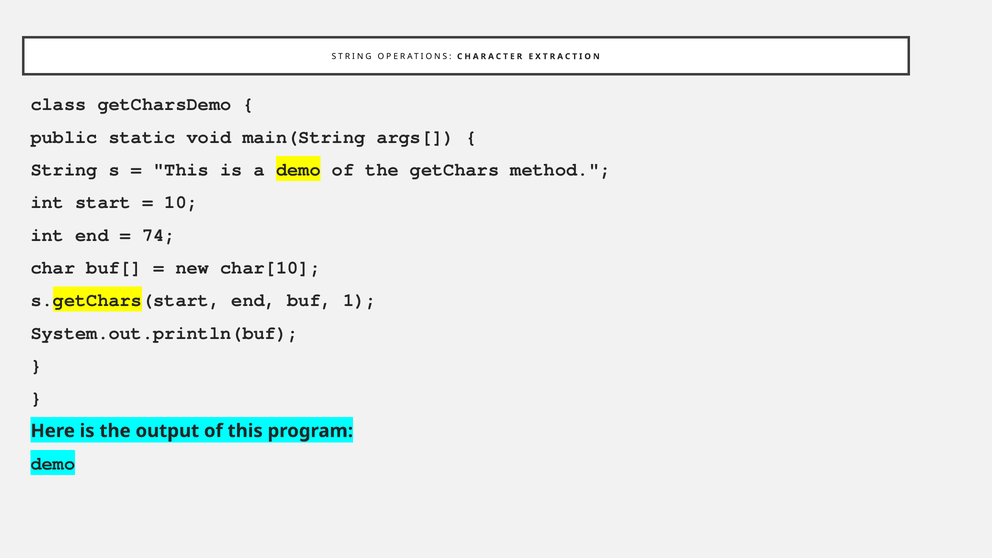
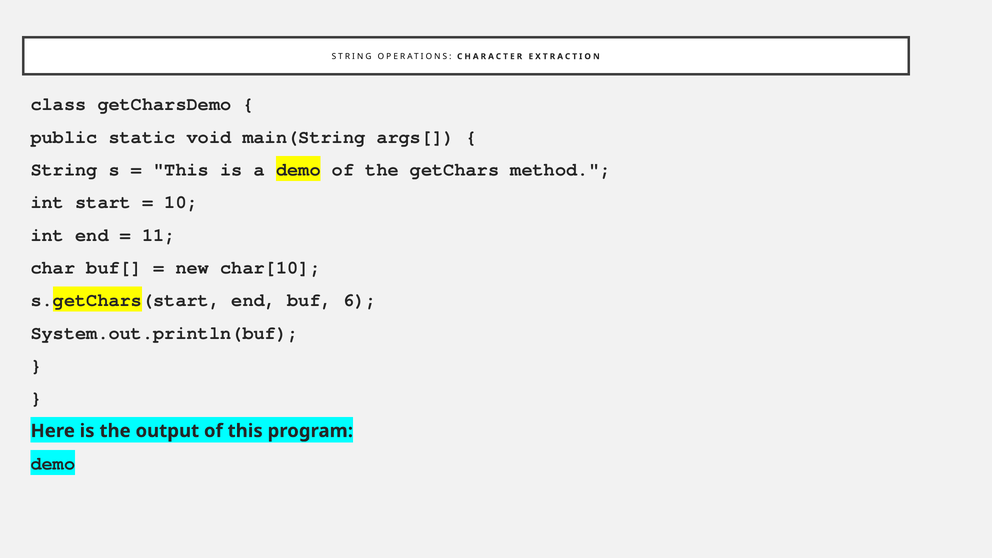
74: 74 -> 11
1: 1 -> 6
